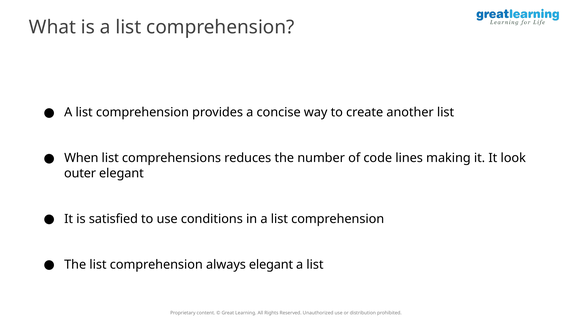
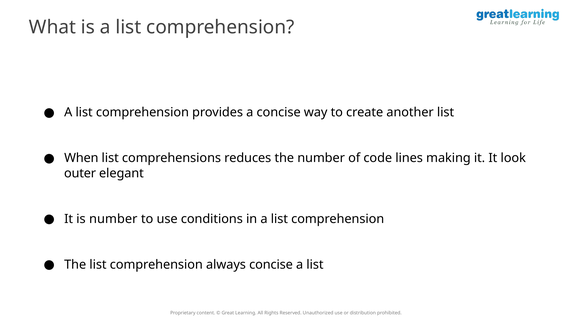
is satisfied: satisfied -> number
always elegant: elegant -> concise
